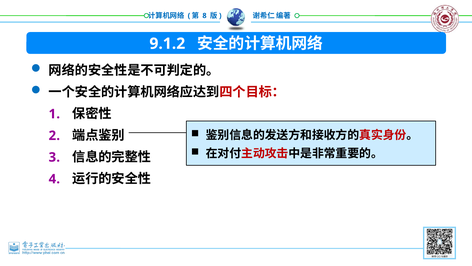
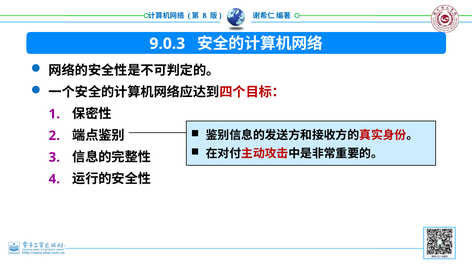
9.1.2: 9.1.2 -> 9.0.3
